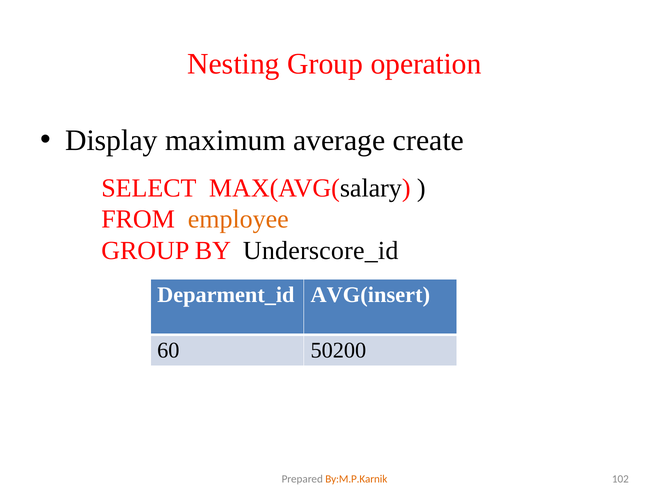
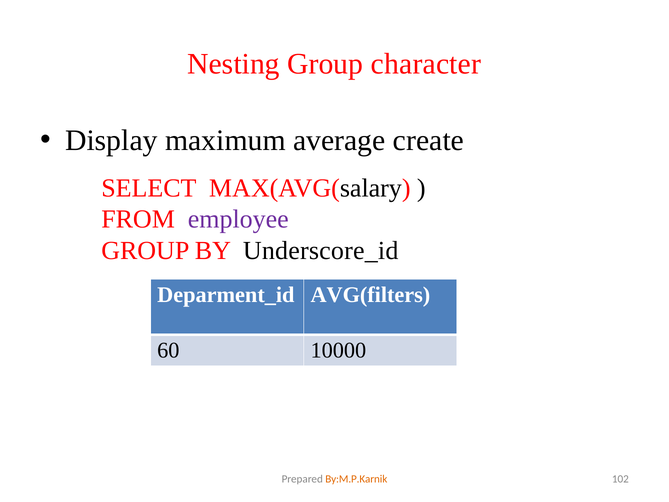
operation: operation -> character
employee colour: orange -> purple
AVG(insert: AVG(insert -> AVG(filters
50200: 50200 -> 10000
